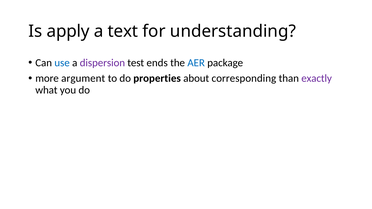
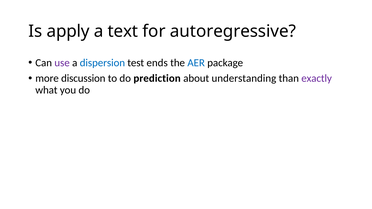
understanding: understanding -> autoregressive
use colour: blue -> purple
dispersion colour: purple -> blue
argument: argument -> discussion
properties: properties -> prediction
corresponding: corresponding -> understanding
